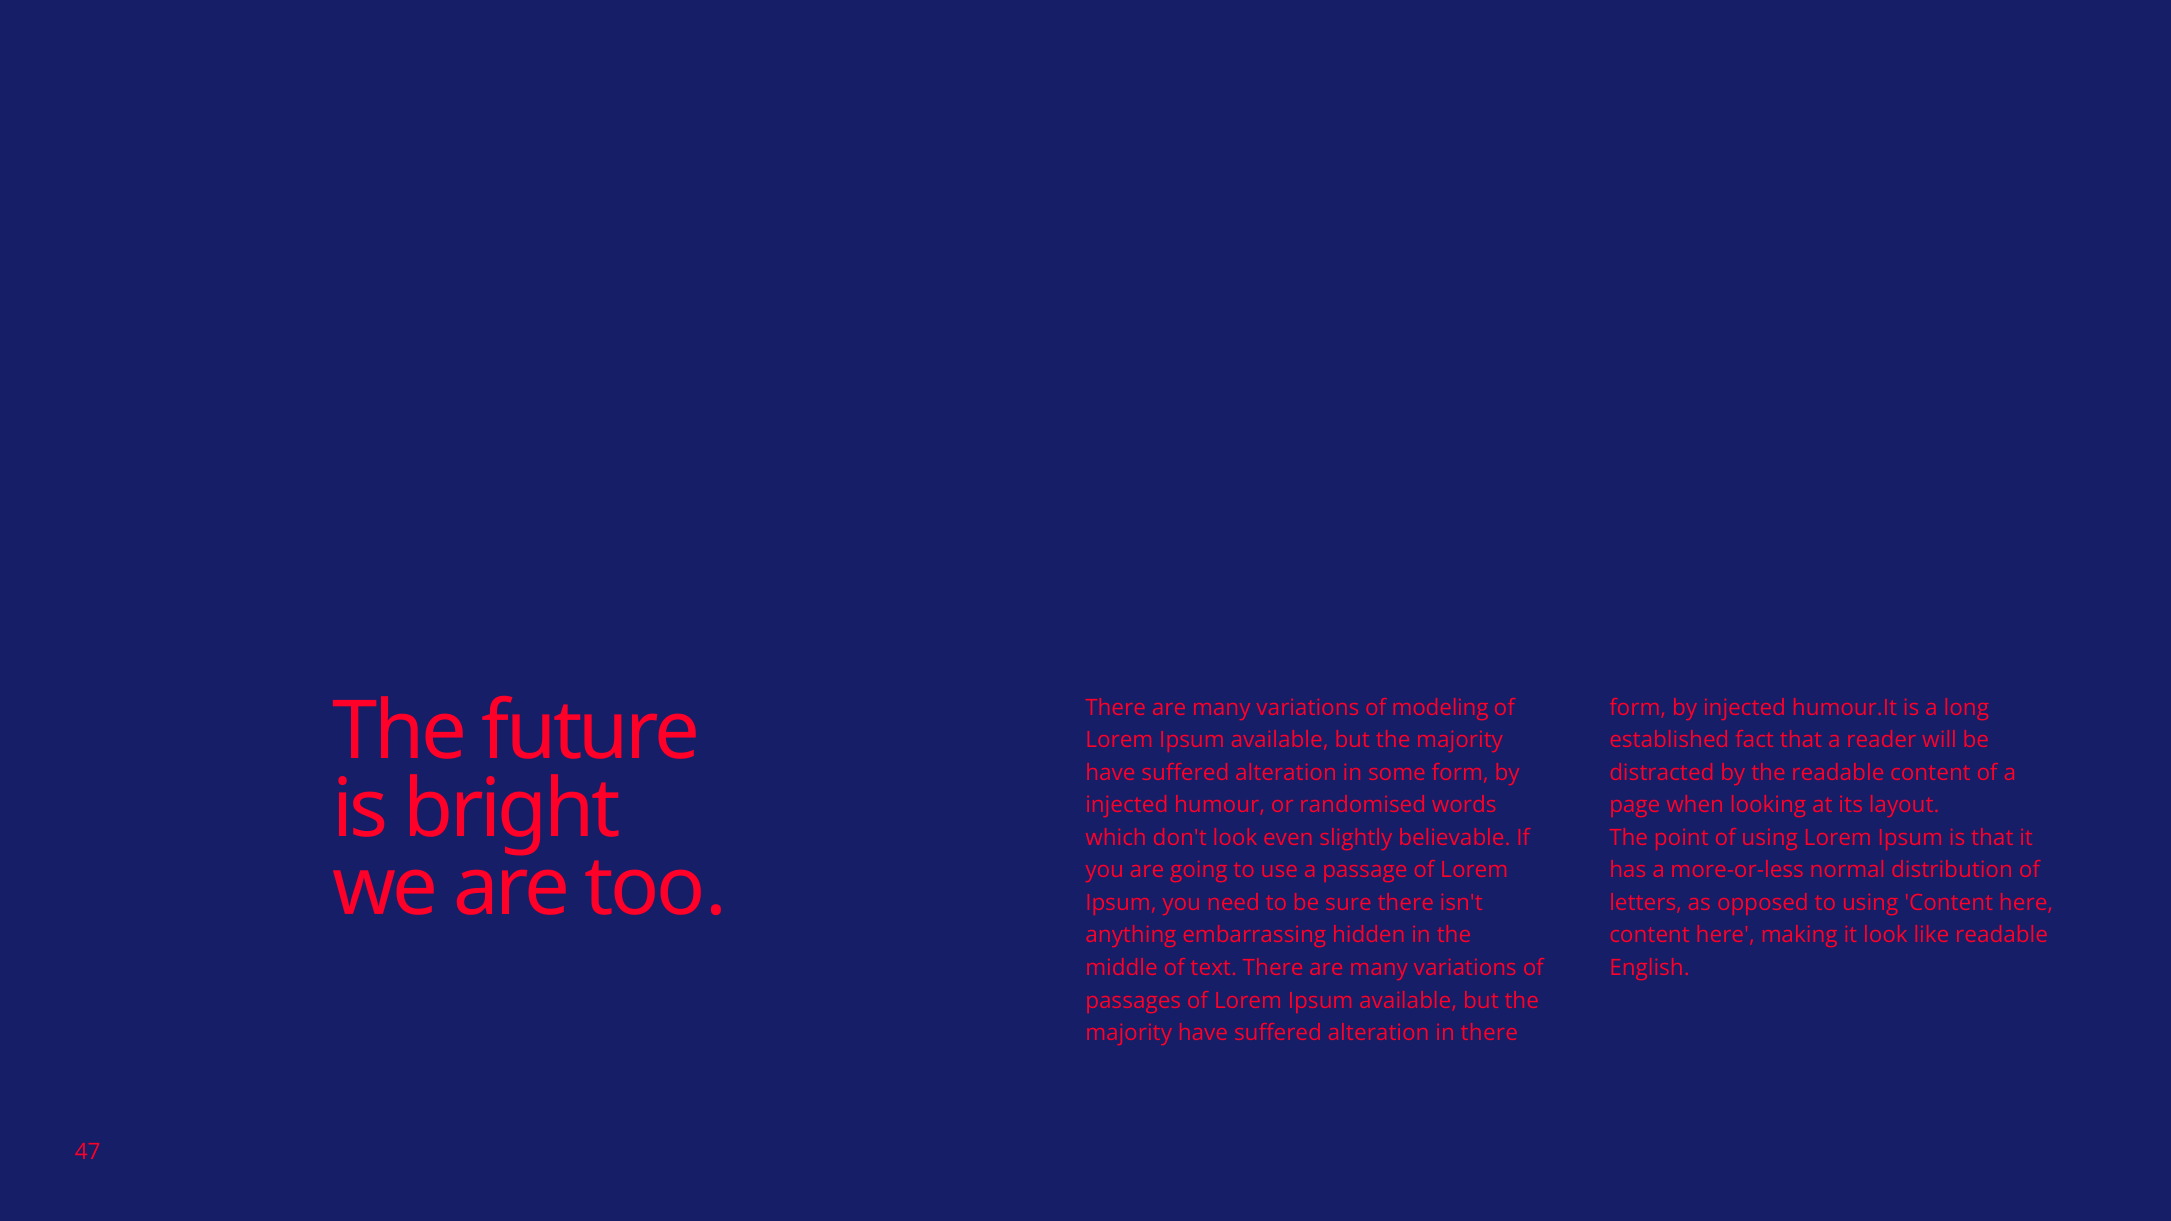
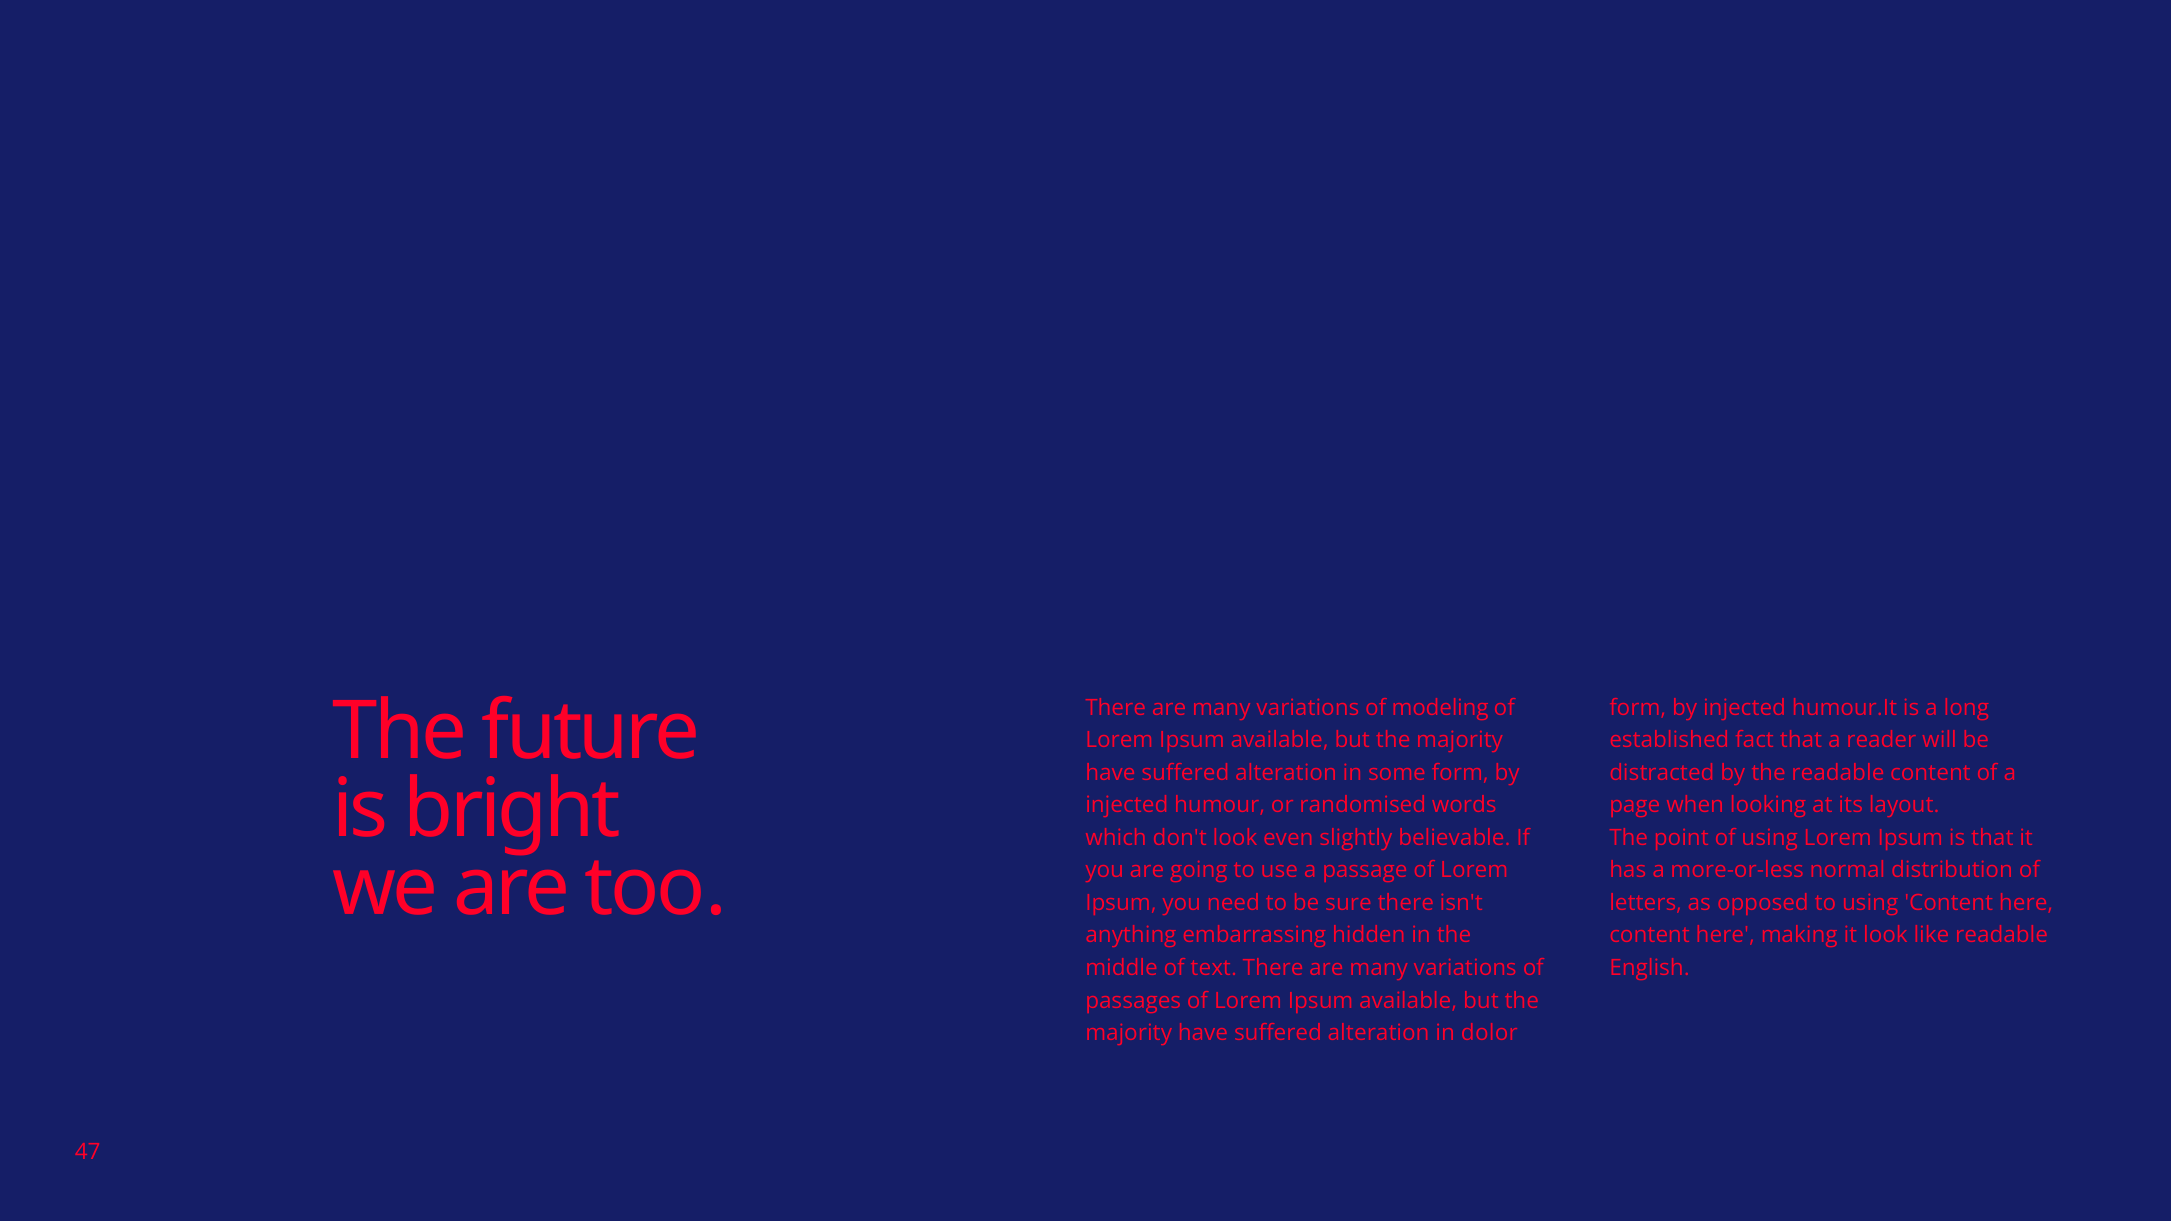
in there: there -> dolor
